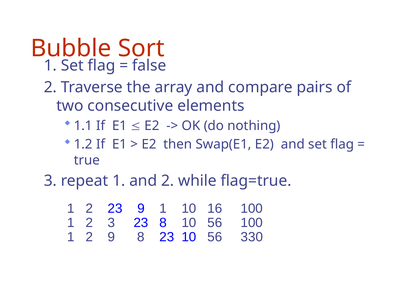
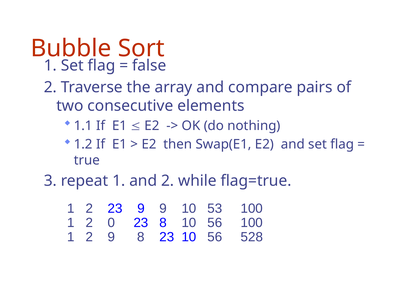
9 1: 1 -> 9
16: 16 -> 53
2 3: 3 -> 0
330: 330 -> 528
